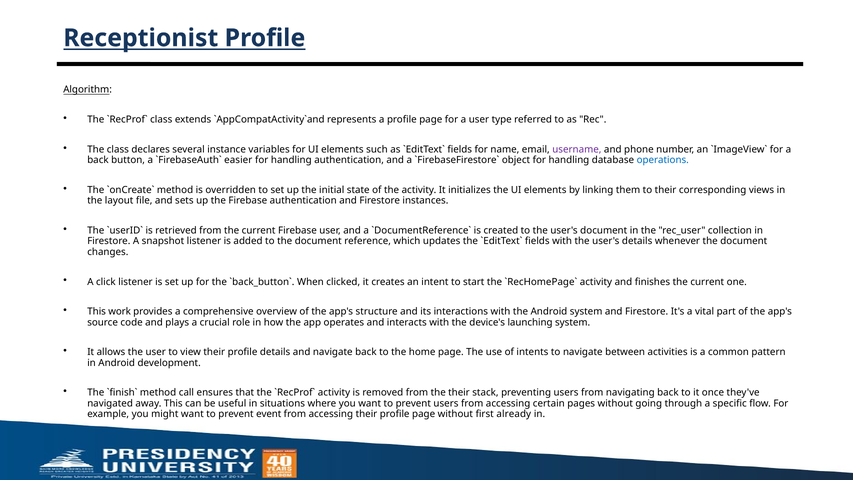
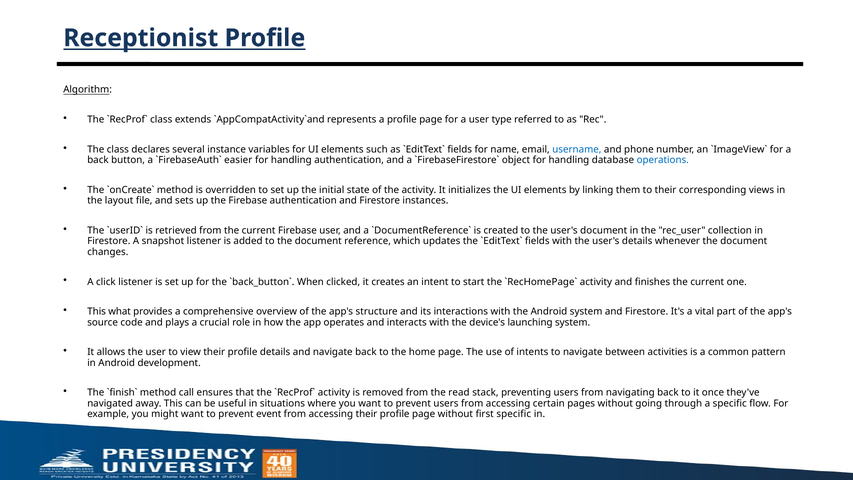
username colour: purple -> blue
work: work -> what
the their: their -> read
first already: already -> specific
